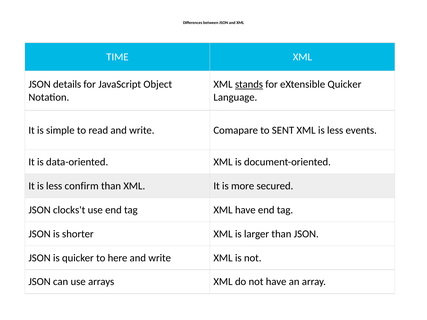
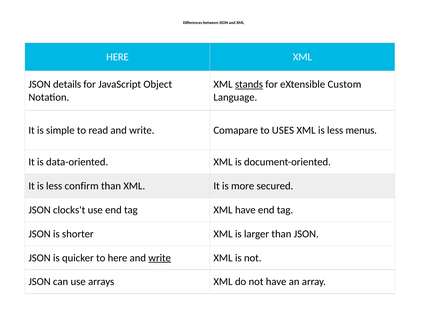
TIME at (117, 57): TIME -> HERE
eXtensible Quicker: Quicker -> Custom
SENT: SENT -> USES
events: events -> menus
write at (160, 258) underline: none -> present
